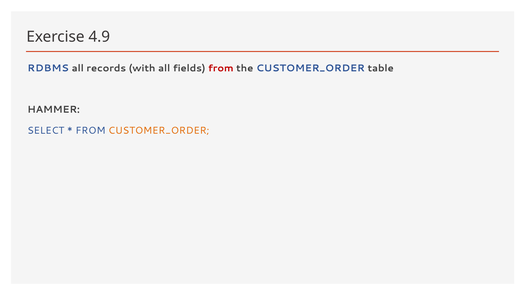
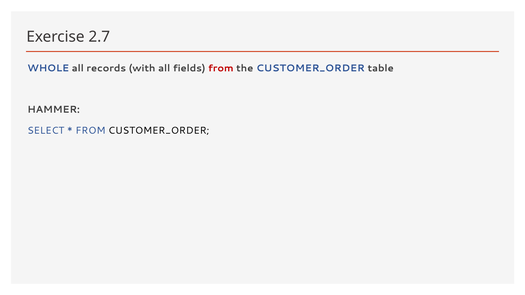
4.9: 4.9 -> 2.7
RDBMS: RDBMS -> WHOLE
CUSTOMER_ORDER at (159, 131) colour: orange -> black
